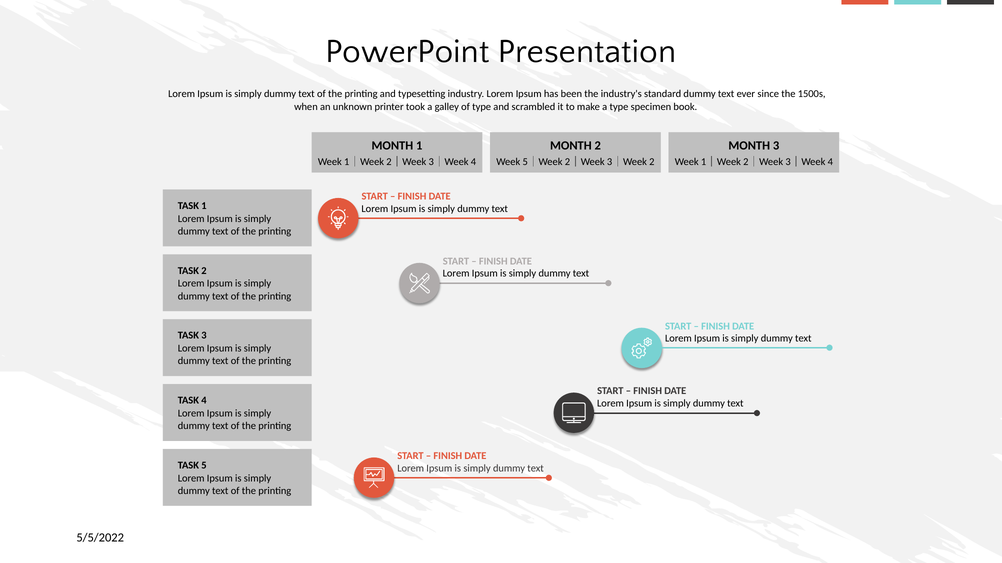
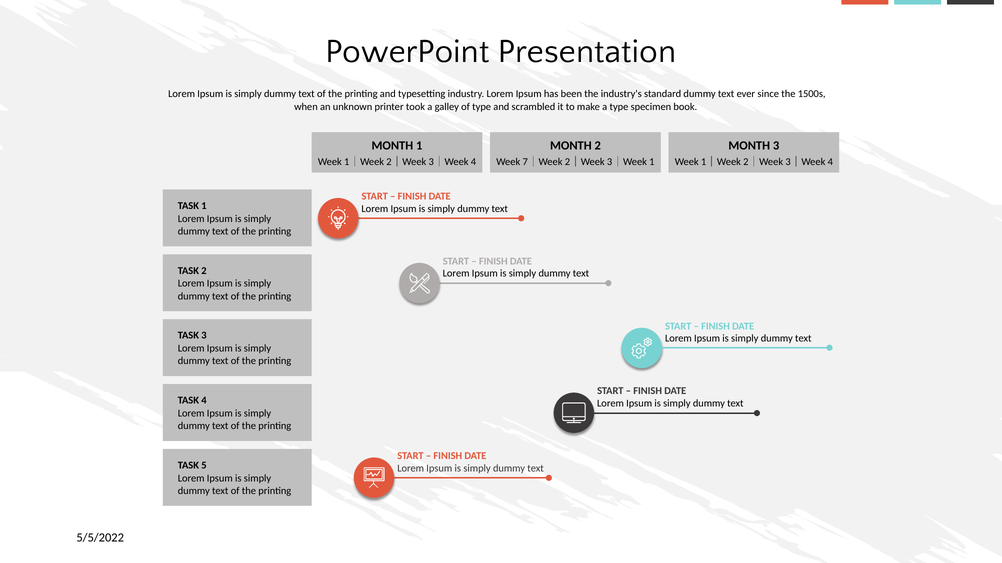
Week 5: 5 -> 7
Week 3 Week 2: 2 -> 1
